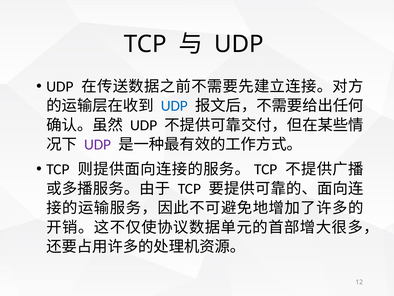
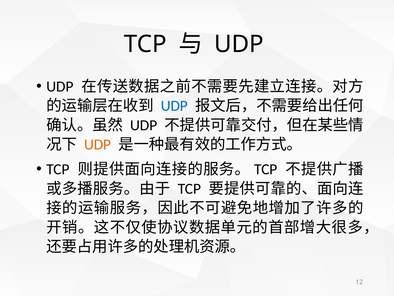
UDP at (98, 144) colour: purple -> orange
